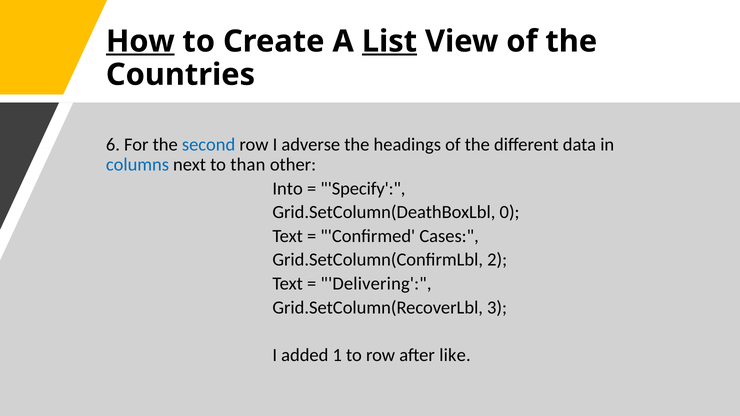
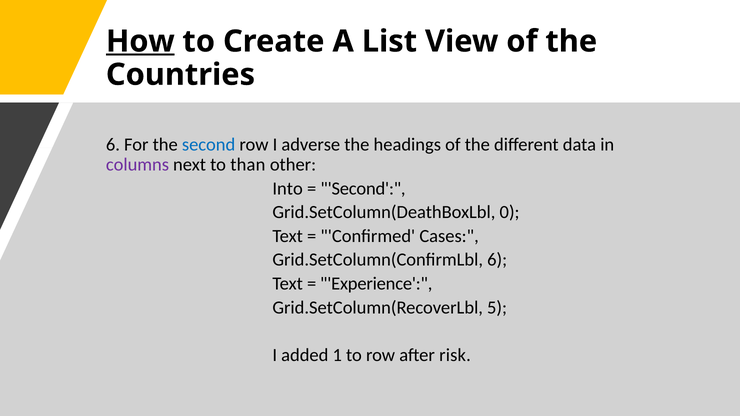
List underline: present -> none
columns colour: blue -> purple
Specify at (363, 189): Specify -> Second
Grid.SetColumn(ConfirmLbl 2: 2 -> 6
Delivering: Delivering -> Experience
3: 3 -> 5
like: like -> risk
